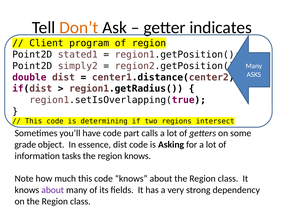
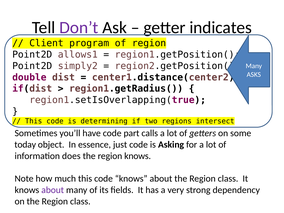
Don’t colour: orange -> purple
stated1: stated1 -> allows1
grade: grade -> today
essence dist: dist -> just
tasks: tasks -> does
